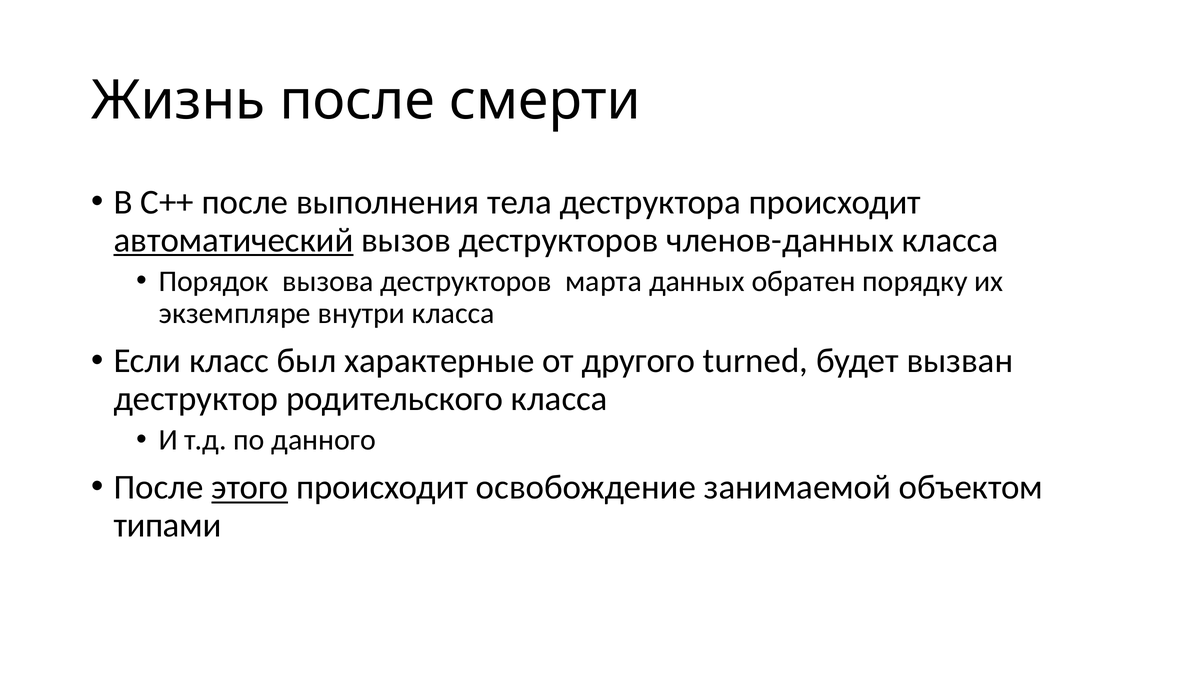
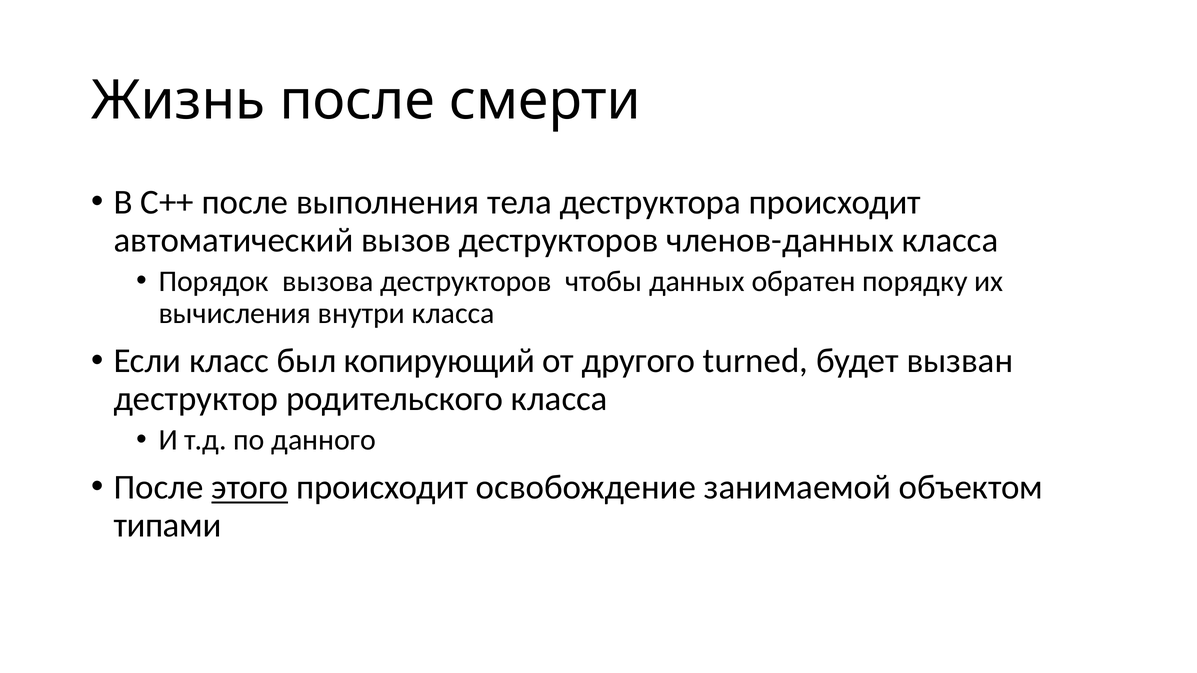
автоматический underline: present -> none
марта: марта -> чтобы
экземпляре: экземпляре -> вычисления
характерные: характерные -> копирующий
